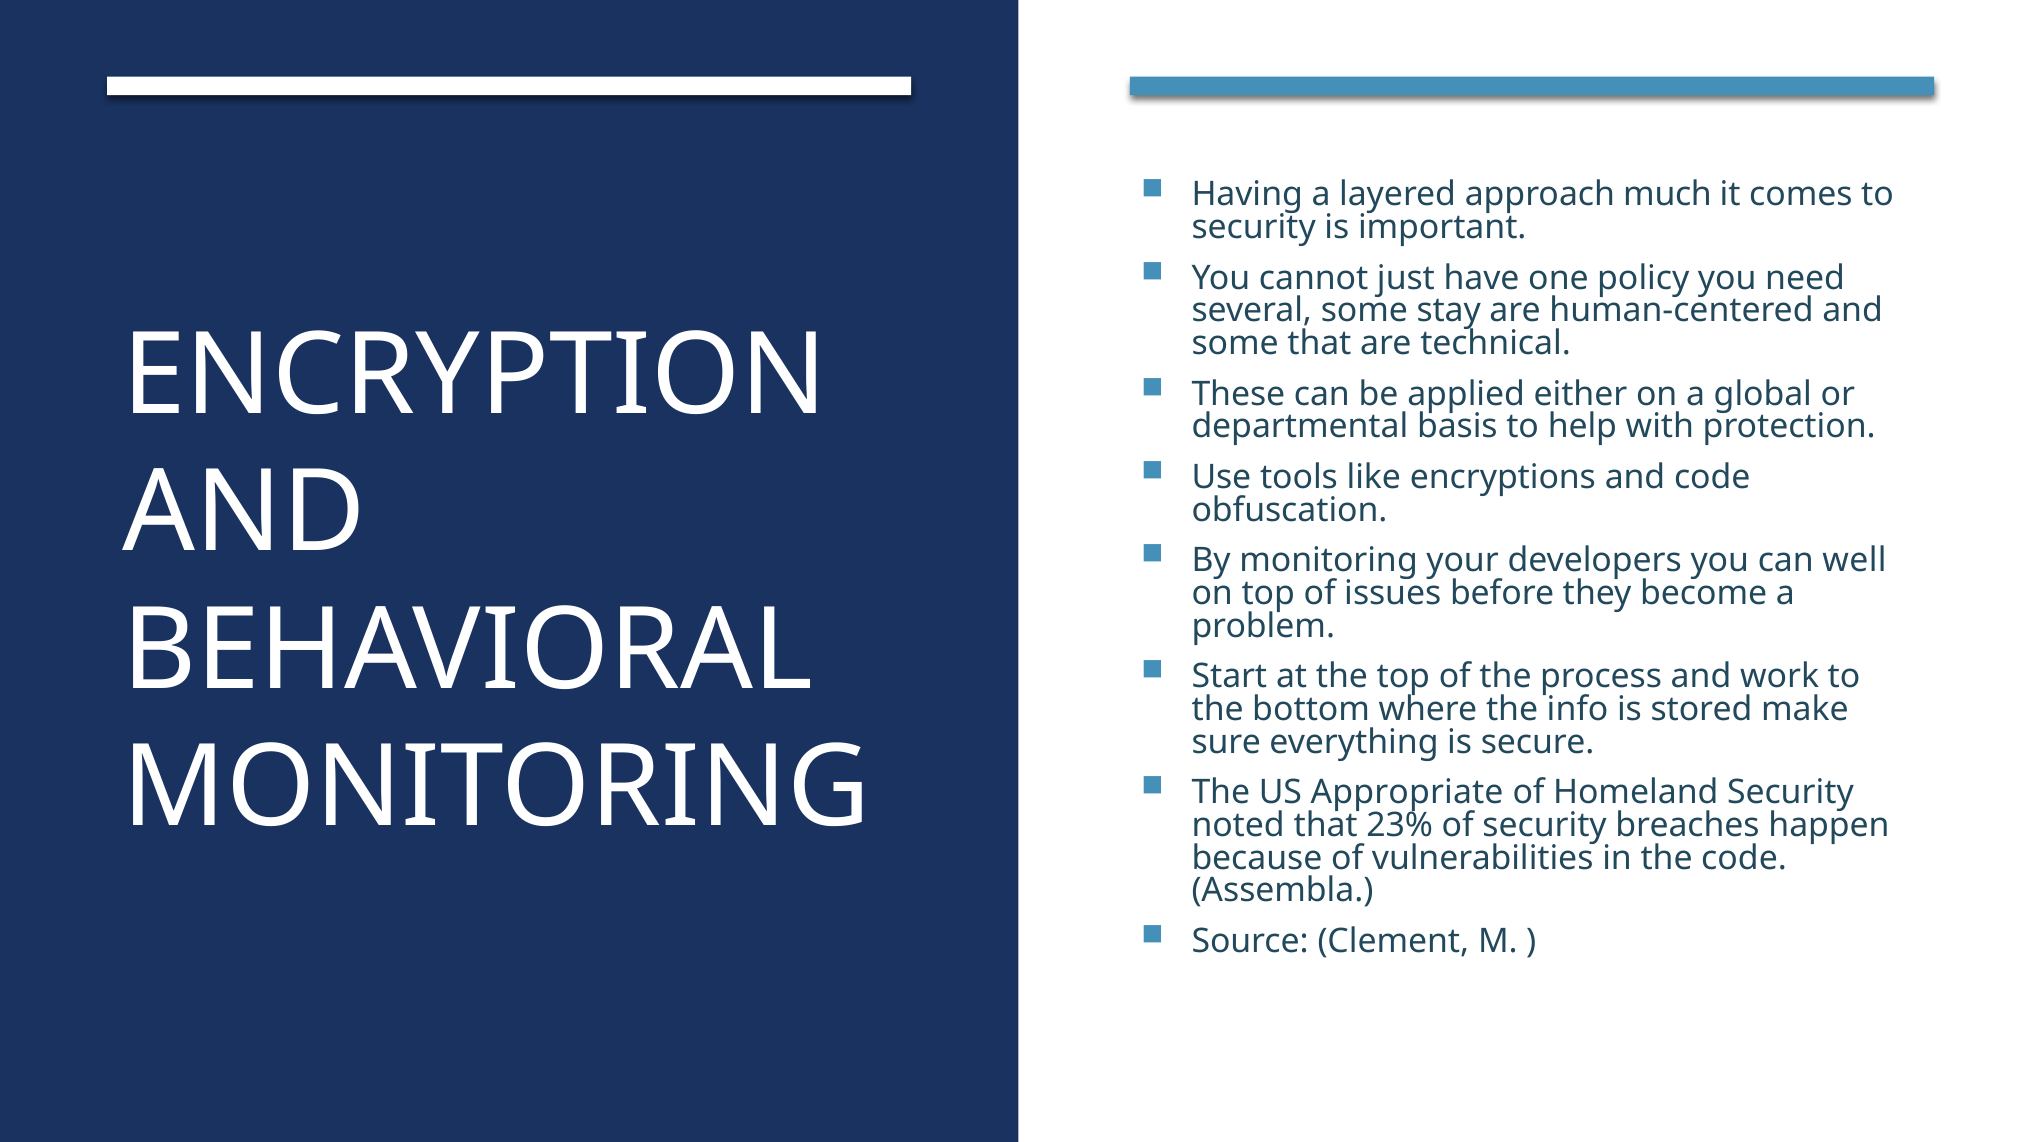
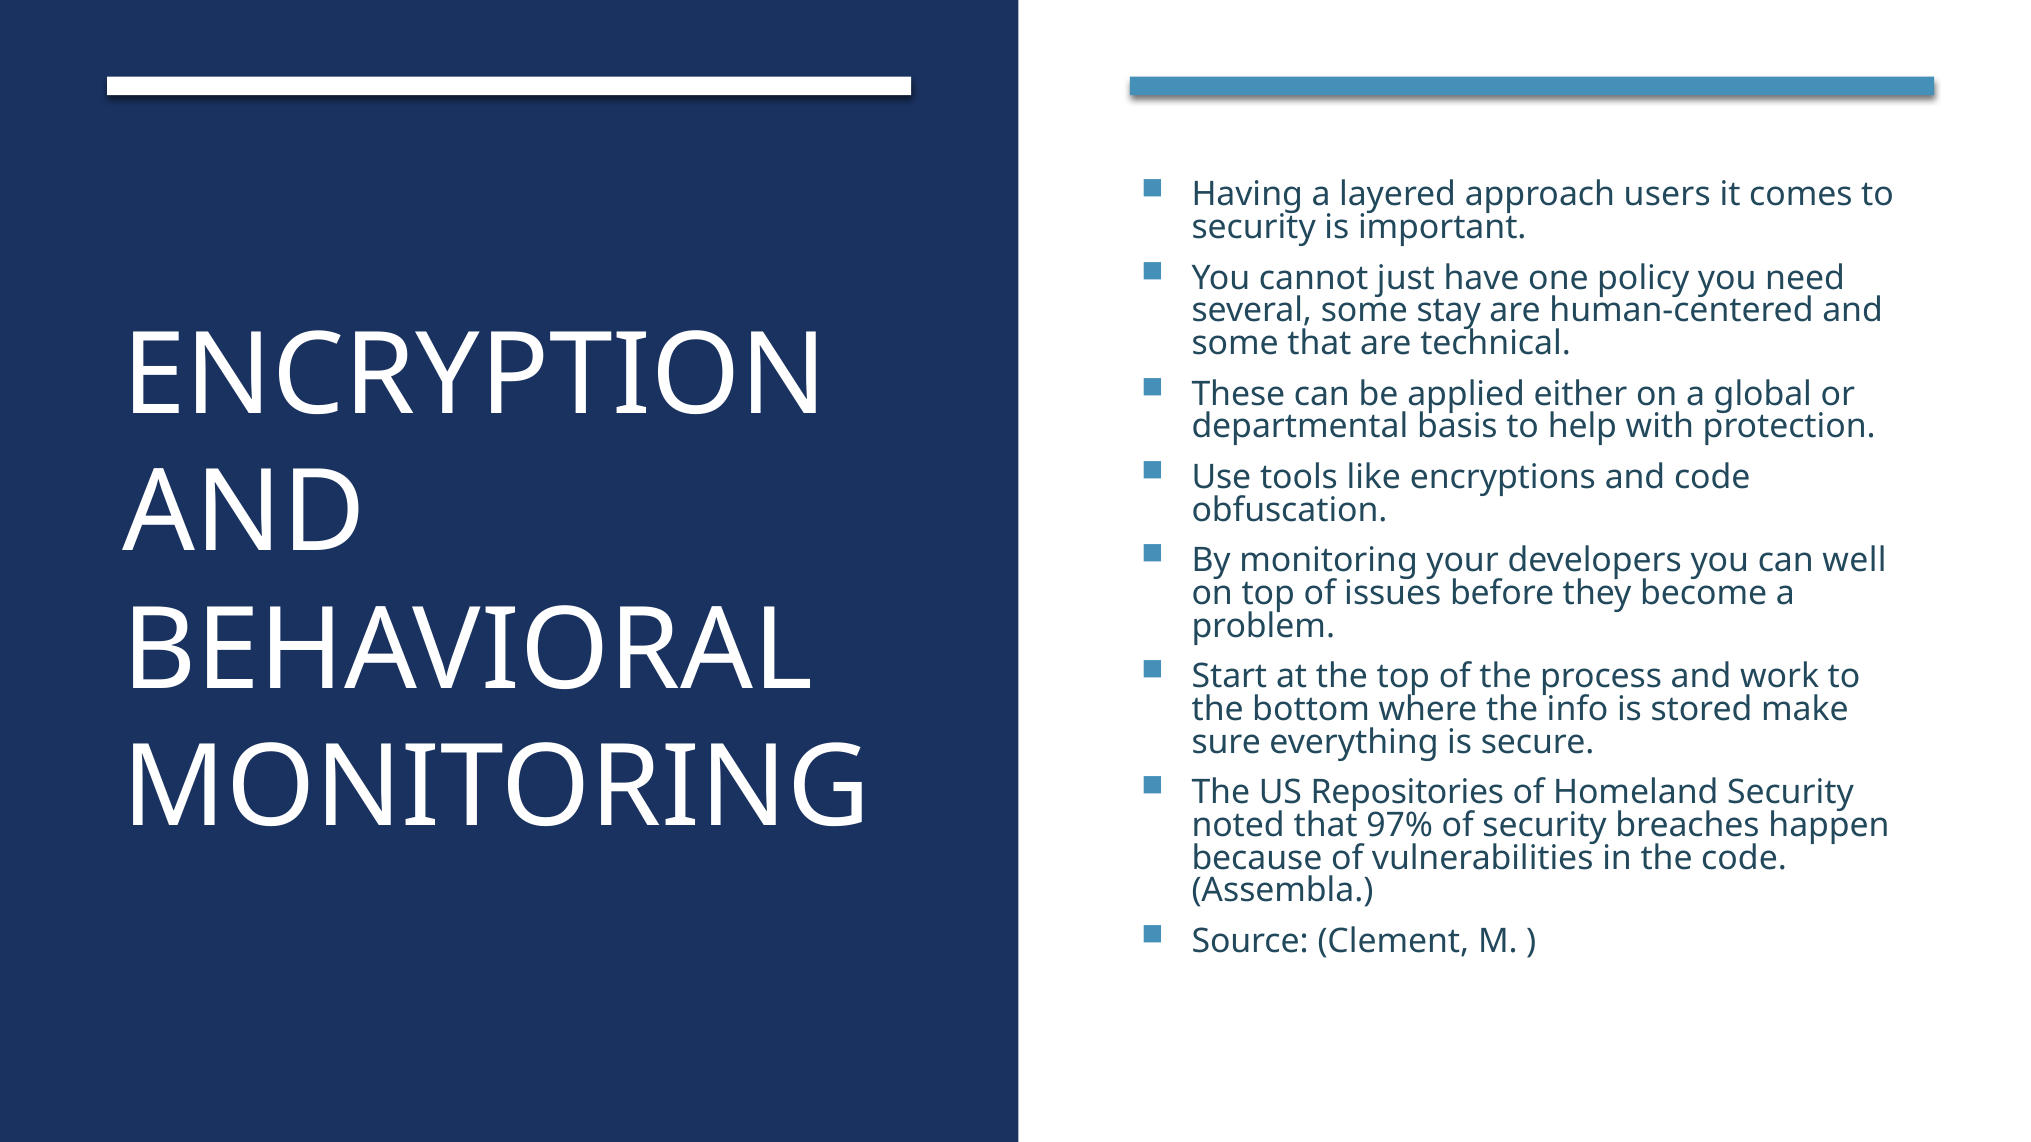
much: much -> users
Appropriate: Appropriate -> Repositories
23%: 23% -> 97%
